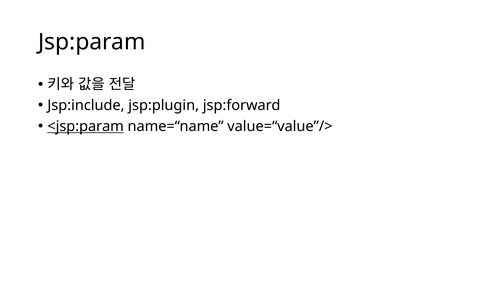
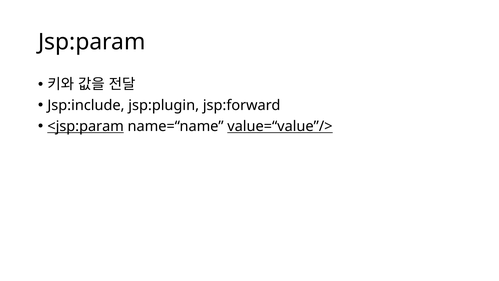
value=“value”/> underline: none -> present
